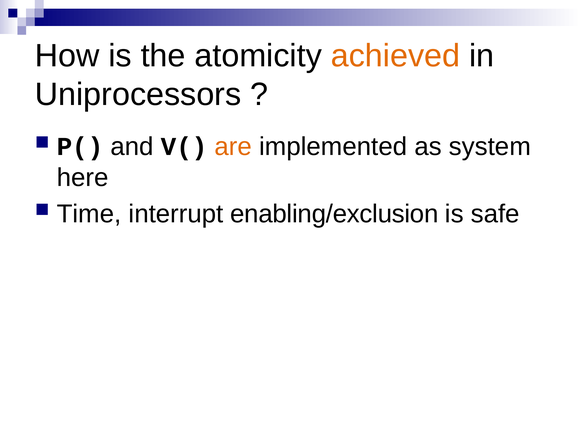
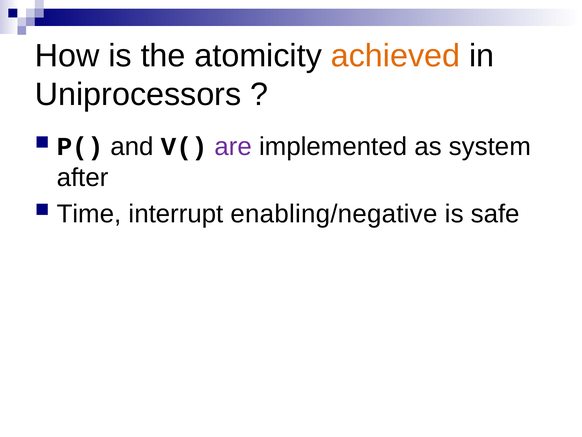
are colour: orange -> purple
here: here -> after
enabling/exclusion: enabling/exclusion -> enabling/negative
